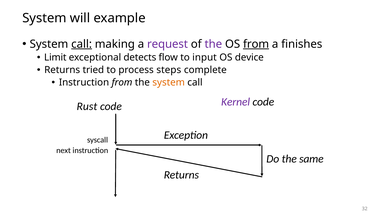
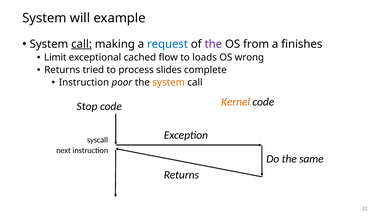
request colour: purple -> blue
from at (256, 44) underline: present -> none
detects: detects -> cached
input: input -> loads
device: device -> wrong
steps: steps -> slides
Instruction from: from -> poor
Rust: Rust -> Stop
Kernel colour: purple -> orange
